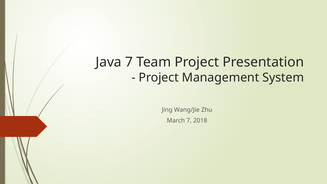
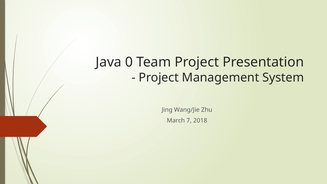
Java 7: 7 -> 0
